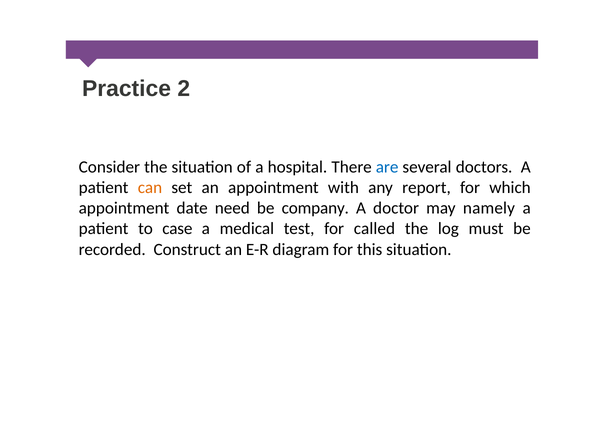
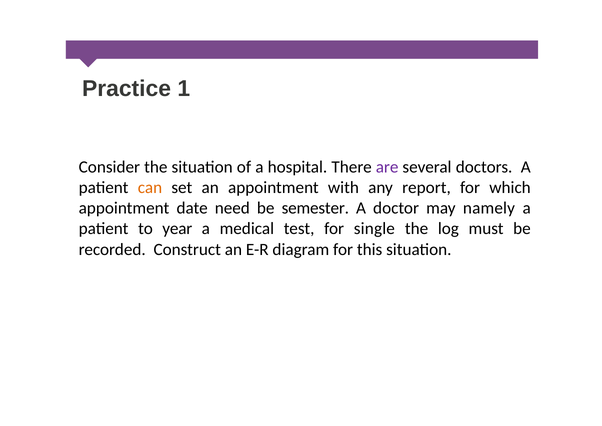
2: 2 -> 1
are colour: blue -> purple
company: company -> semester
case: case -> year
called: called -> single
